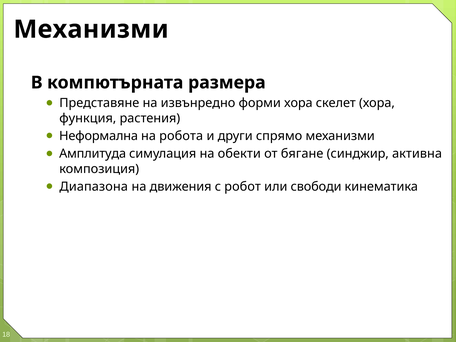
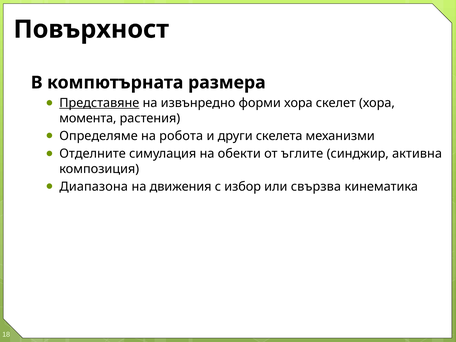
Механизми at (91, 29): Механизми -> Повърхност
Представяне underline: none -> present
функция: функция -> момента
Неформална: Неформална -> Определяме
спрямо: спрямо -> скелета
Амплитуда: Амплитуда -> Отделните
бягане: бягане -> ъглите
робот: робот -> избор
свободи: свободи -> свързва
